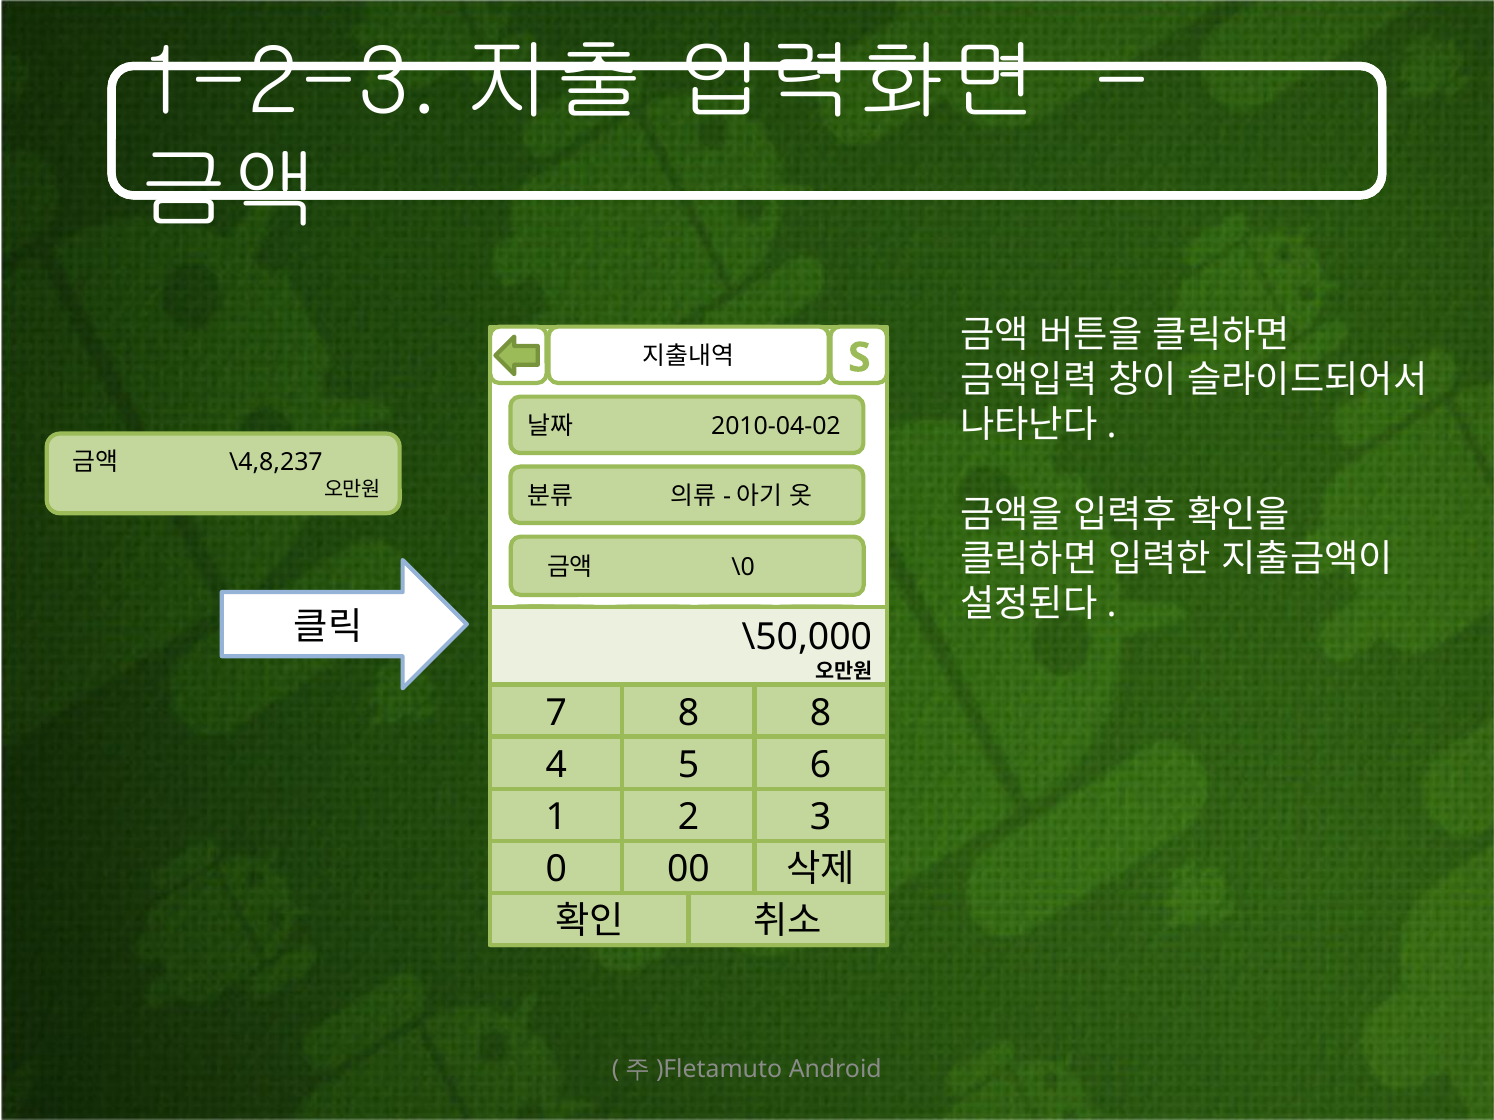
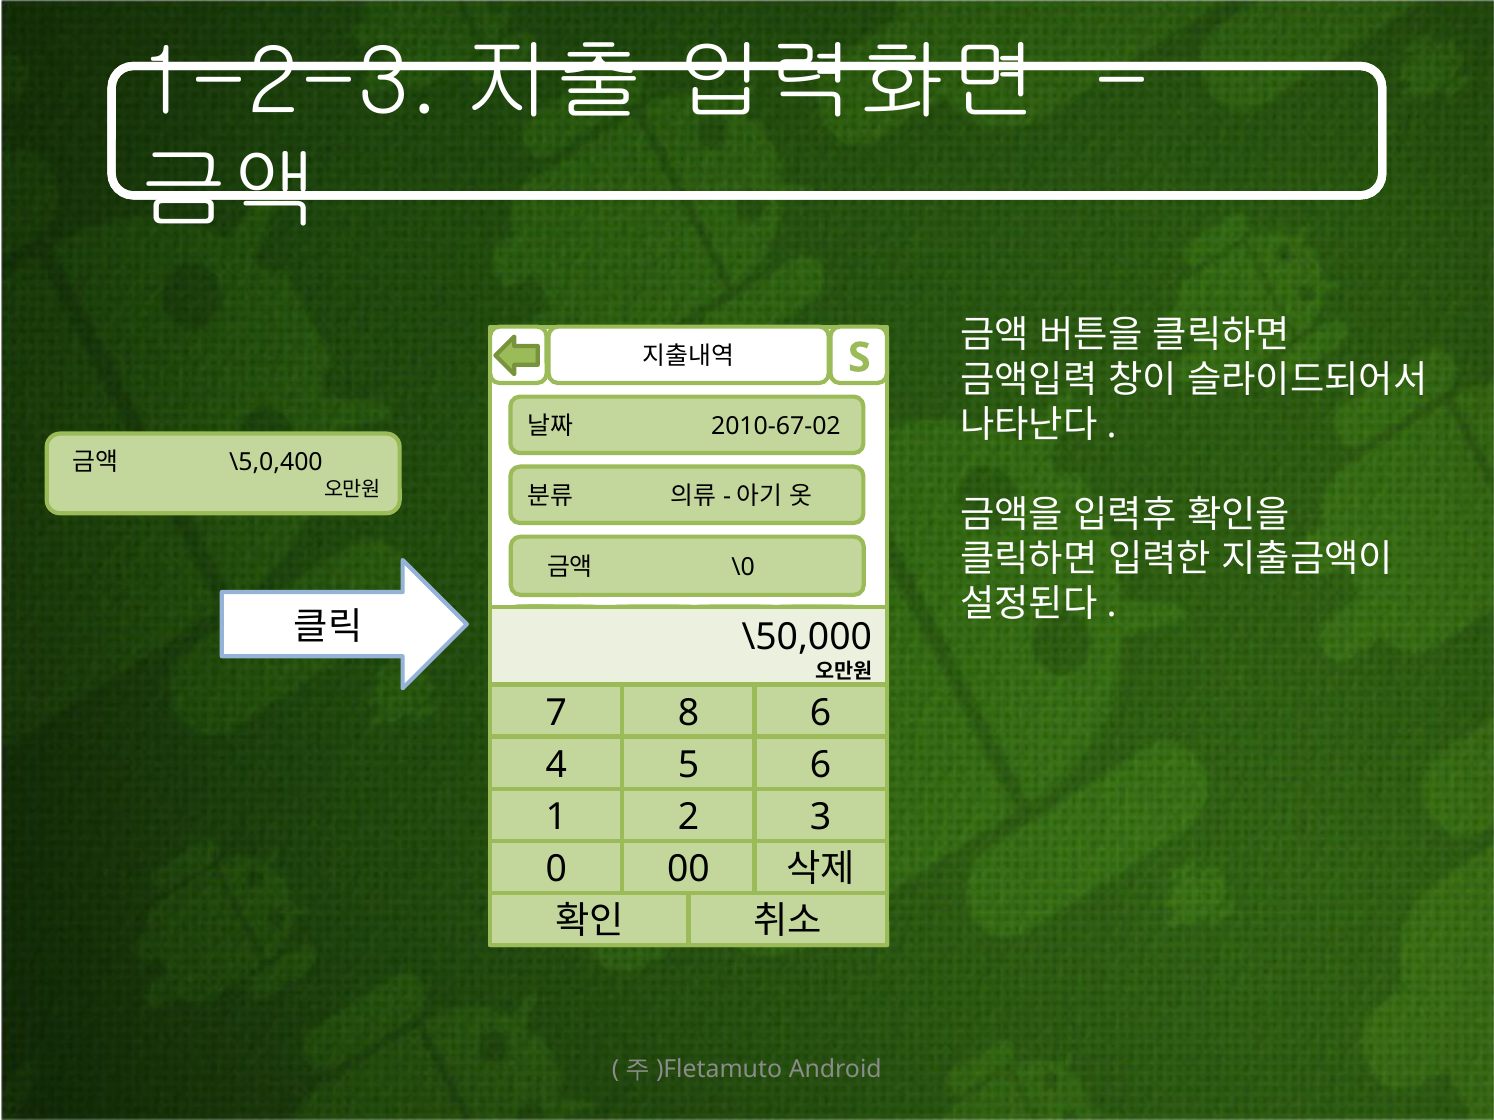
2010-04-02: 2010-04-02 -> 2010-67-02
\4,8,237: \4,8,237 -> \5,0,400
8 8: 8 -> 6
